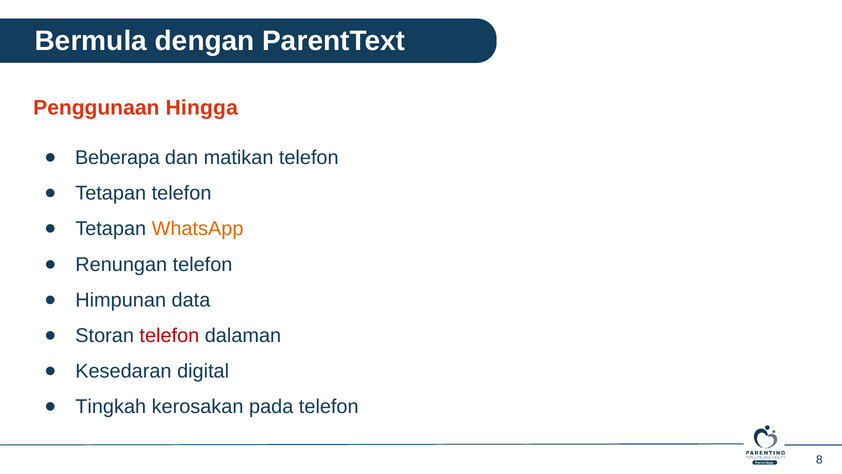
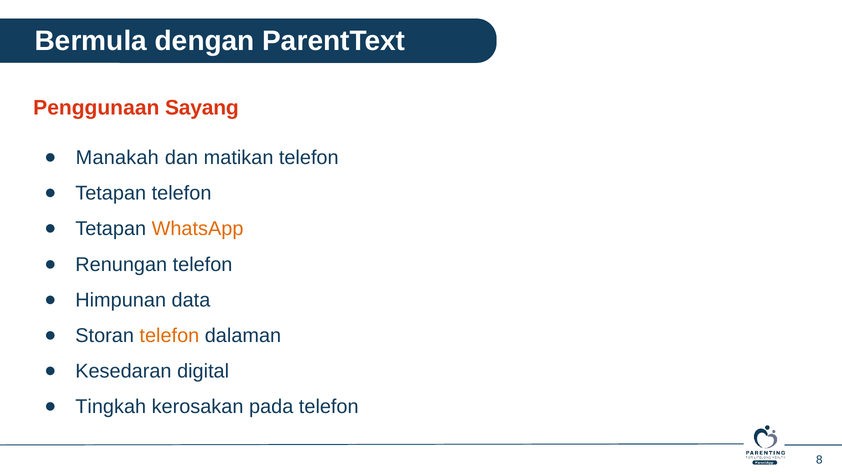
Hingga: Hingga -> Sayang
Beberapa: Beberapa -> Manakah
telefon at (169, 335) colour: red -> orange
